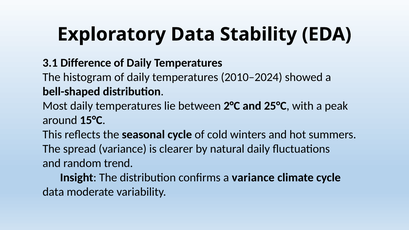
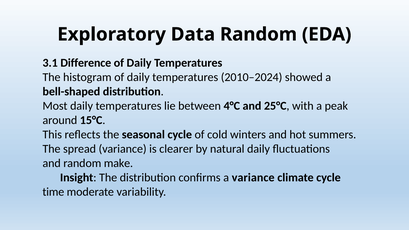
Data Stability: Stability -> Random
2°C: 2°C -> 4°C
trend: trend -> make
data at (53, 192): data -> time
